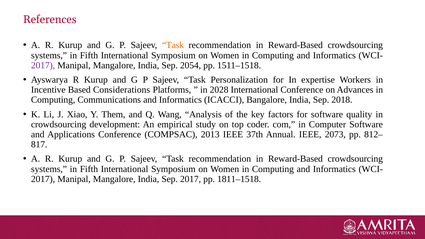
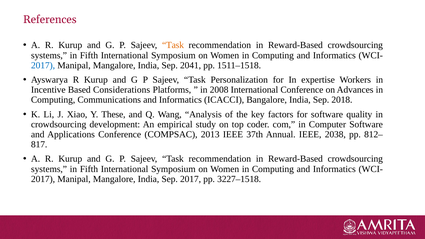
2017 at (43, 65) colour: purple -> blue
2054: 2054 -> 2041
2028: 2028 -> 2008
Them: Them -> These
2073: 2073 -> 2038
1811–1518: 1811–1518 -> 3227–1518
